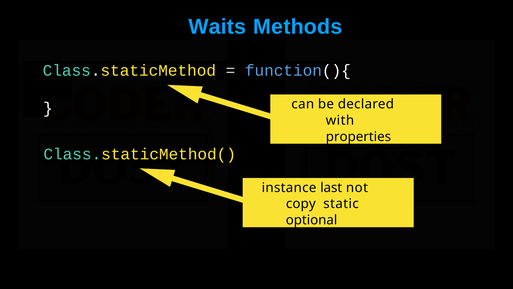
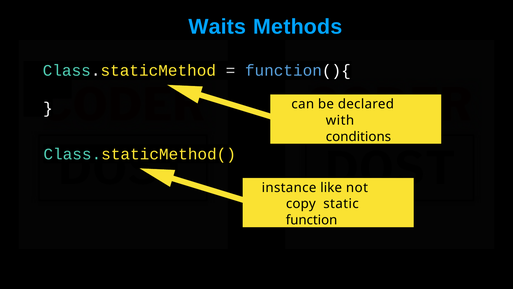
properties: properties -> conditions
last: last -> like
optional: optional -> function
